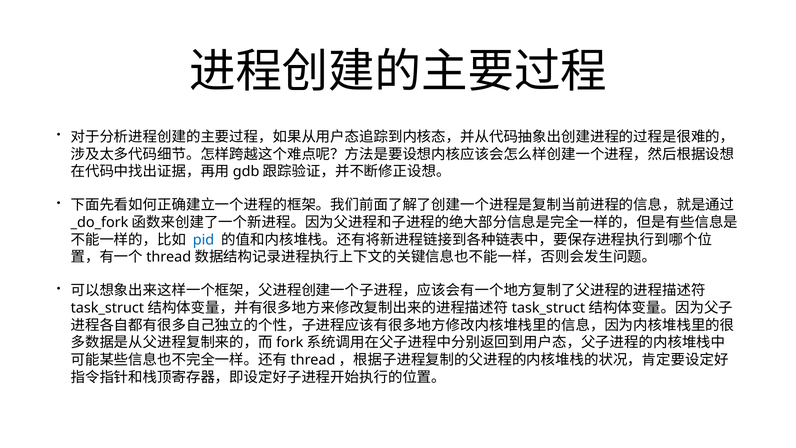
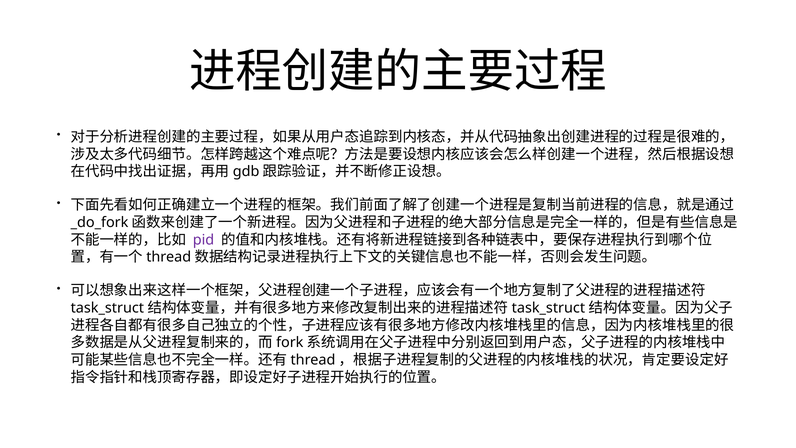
pid colour: blue -> purple
